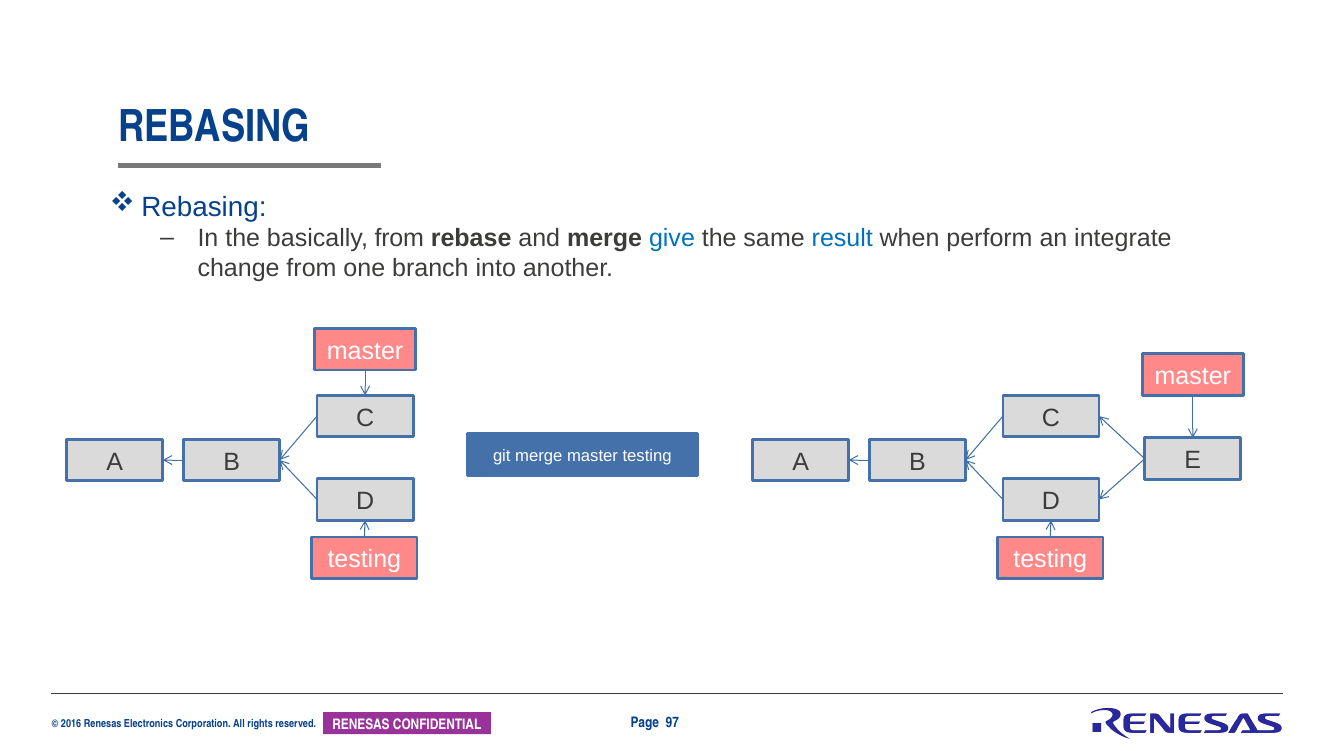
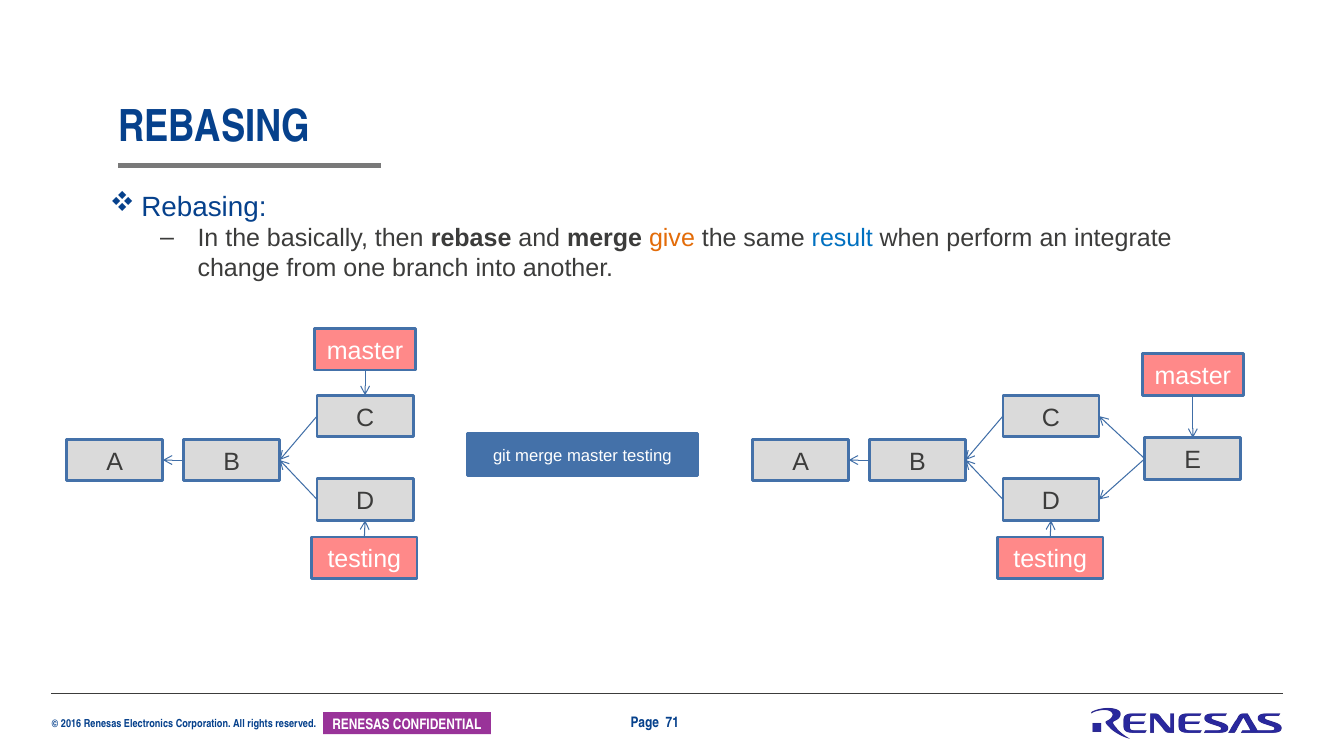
basically from: from -> then
give colour: blue -> orange
97: 97 -> 71
